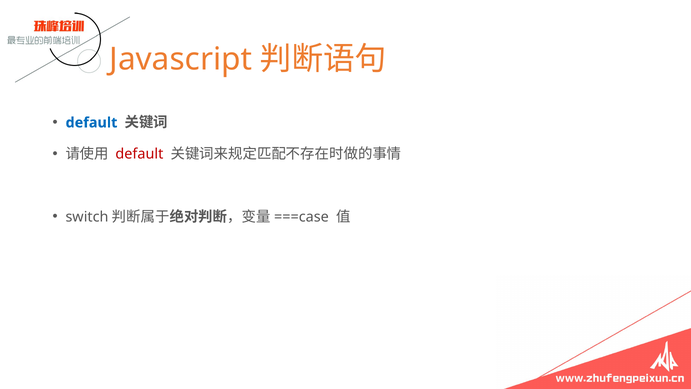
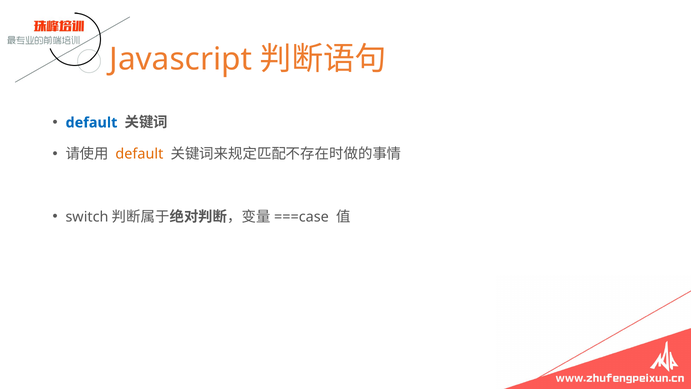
default at (139, 154) colour: red -> orange
